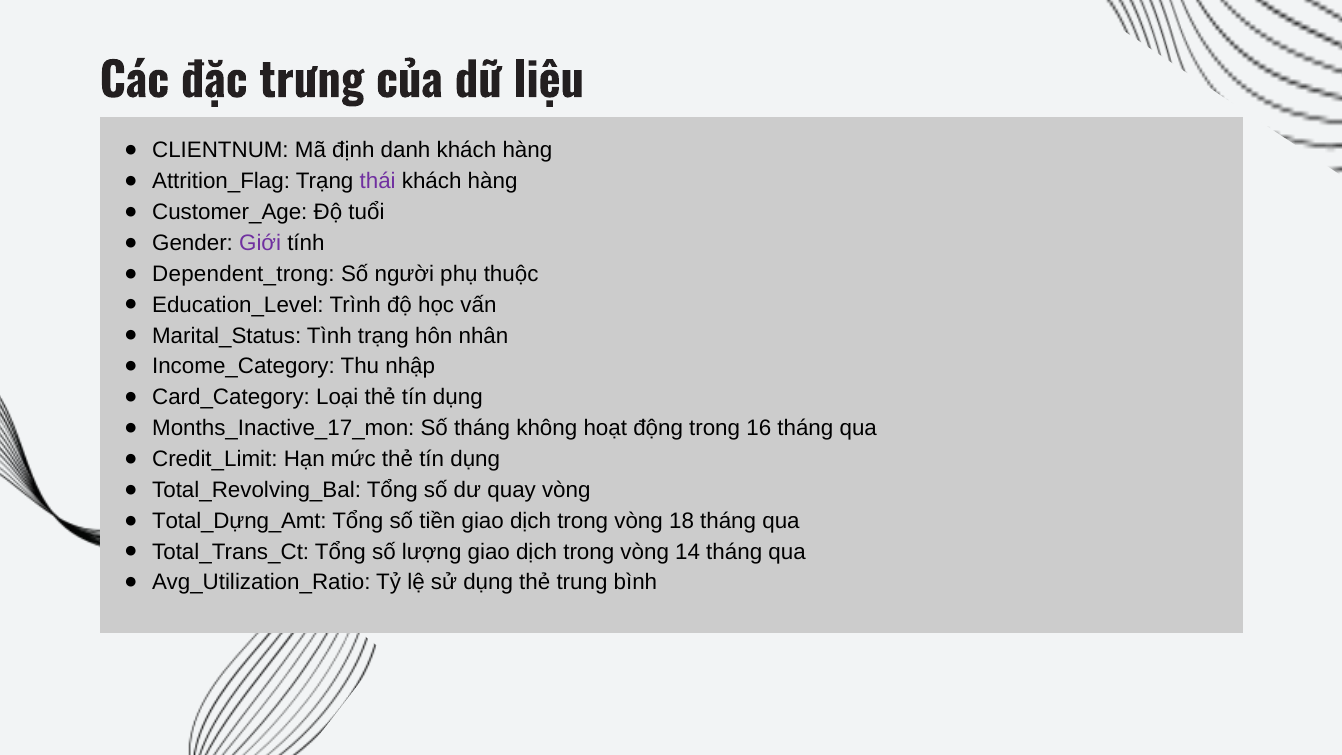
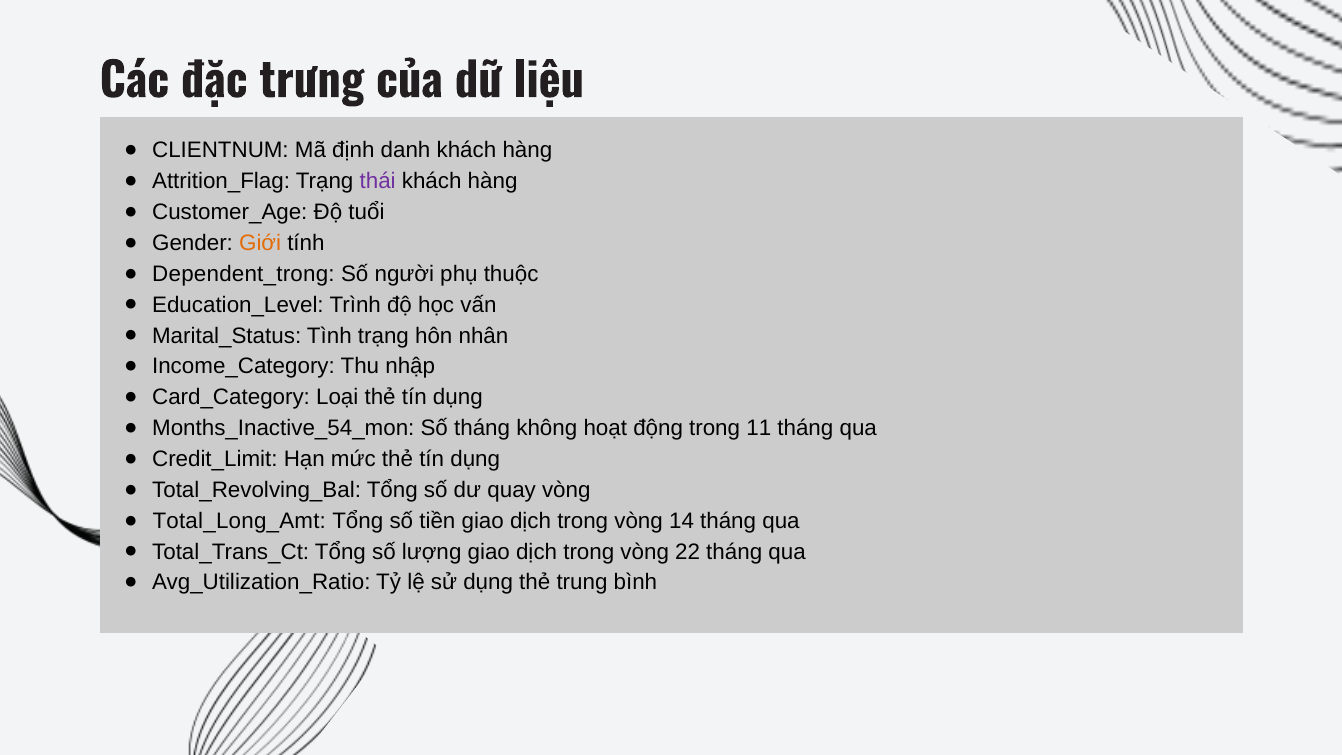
Giới colour: purple -> orange
Months_Inactive_17_mon: Months_Inactive_17_mon -> Months_Inactive_54_mon
16: 16 -> 11
Total_Dựng_Amt: Total_Dựng_Amt -> Total_Long_Amt
18: 18 -> 14
14: 14 -> 22
